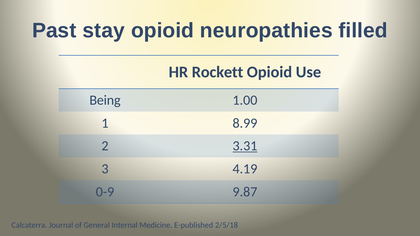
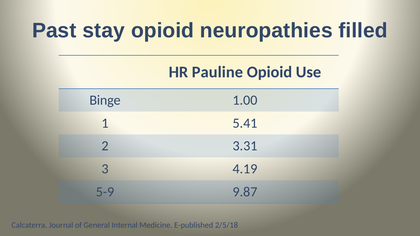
Rockett: Rockett -> Pauline
Being: Being -> Binge
8.99: 8.99 -> 5.41
3.31 underline: present -> none
0-9: 0-9 -> 5-9
